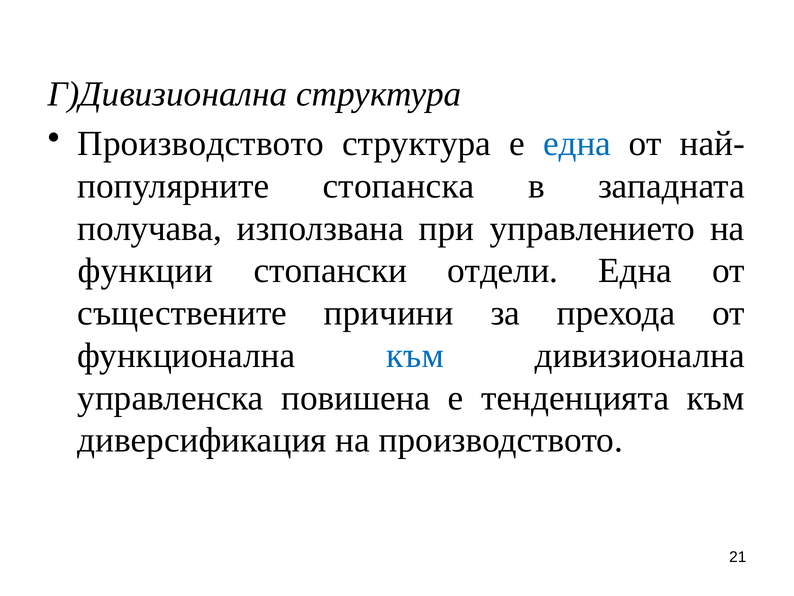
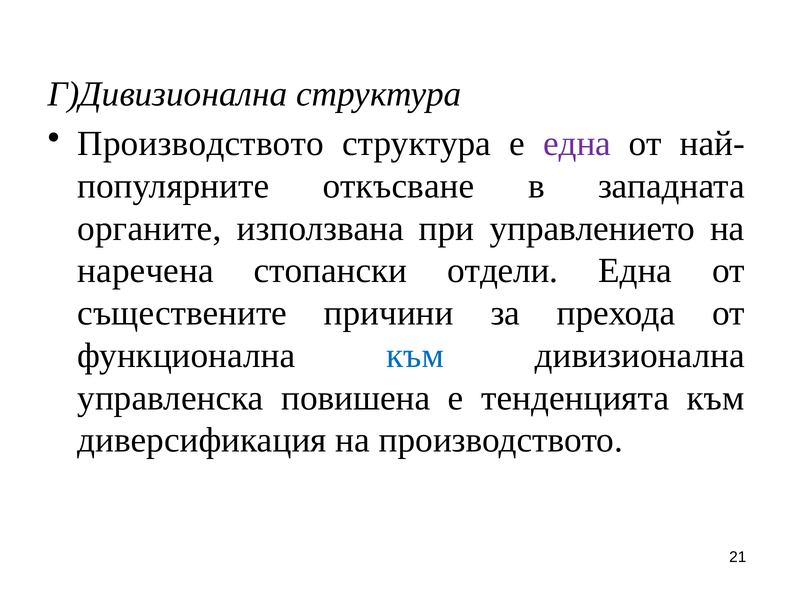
една at (577, 143) colour: blue -> purple
стопанска: стопанска -> откъсване
получава: получава -> органите
функции: функции -> наречена
